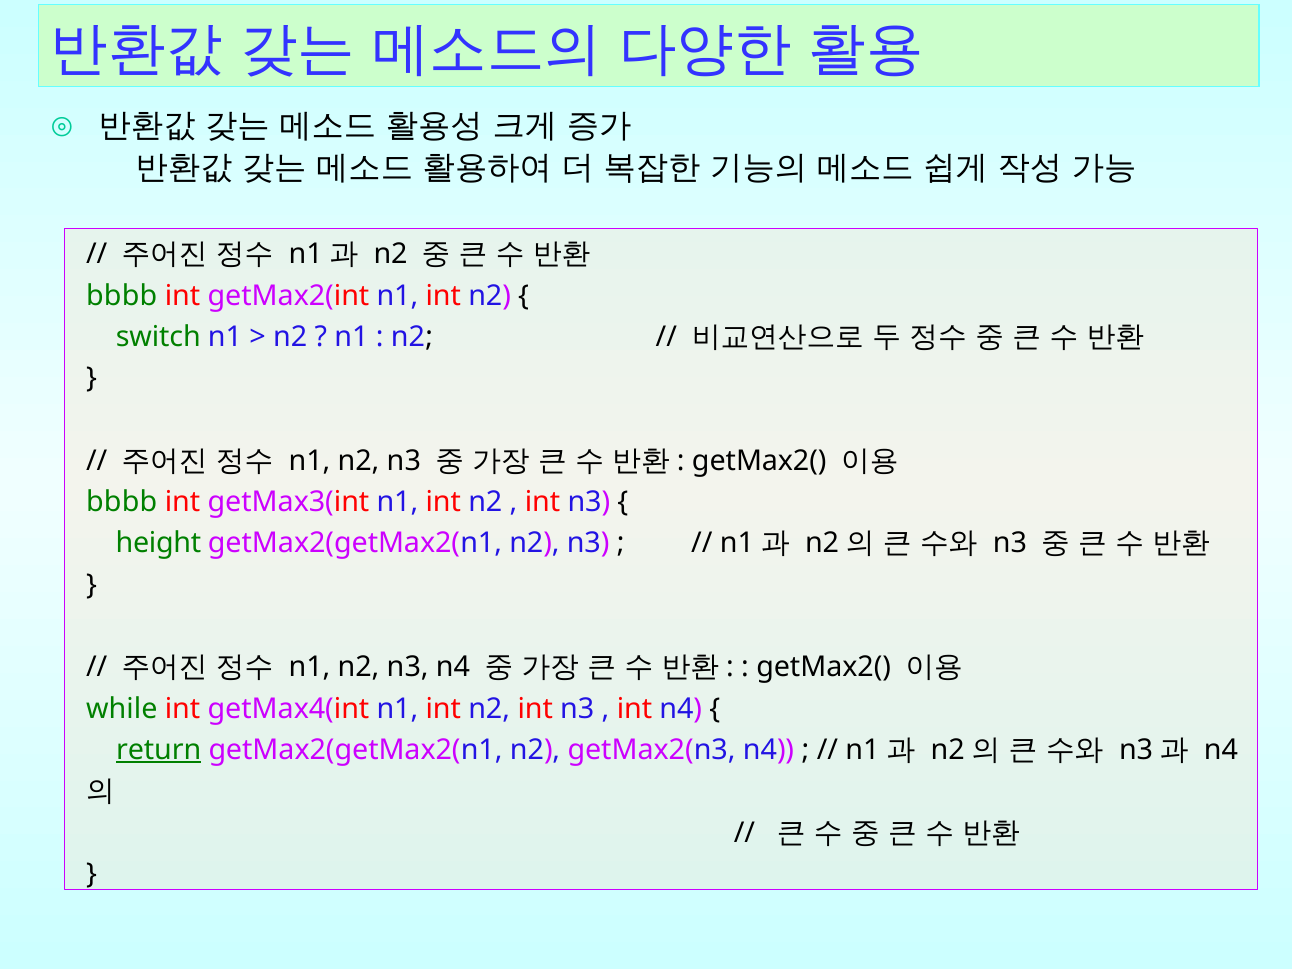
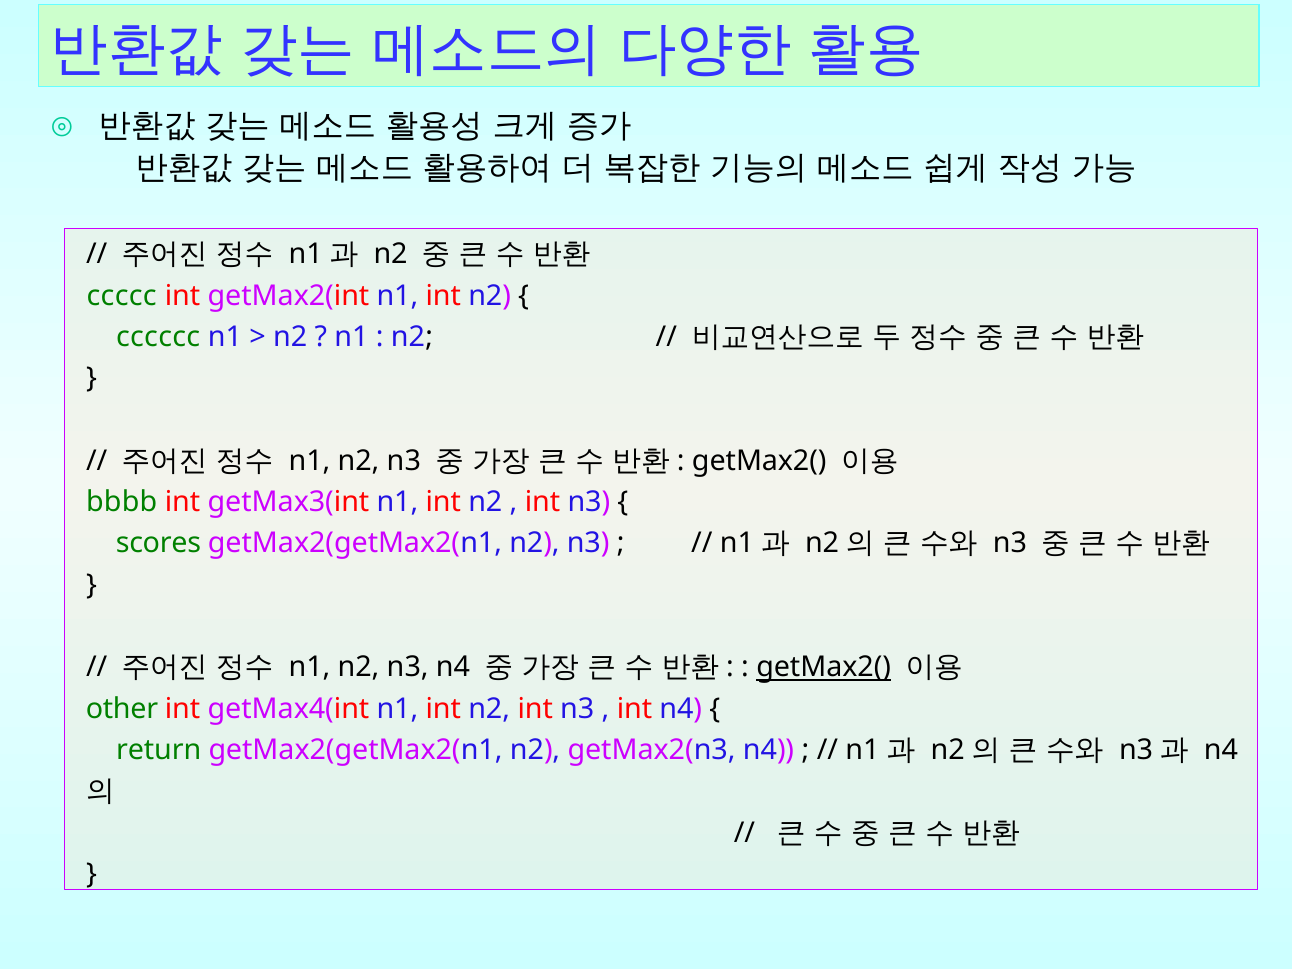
bbbb at (122, 296): bbbb -> ccccc
switch: switch -> cccccc
height: height -> scores
getMax2( at (824, 667) underline: none -> present
while: while -> other
return underline: present -> none
